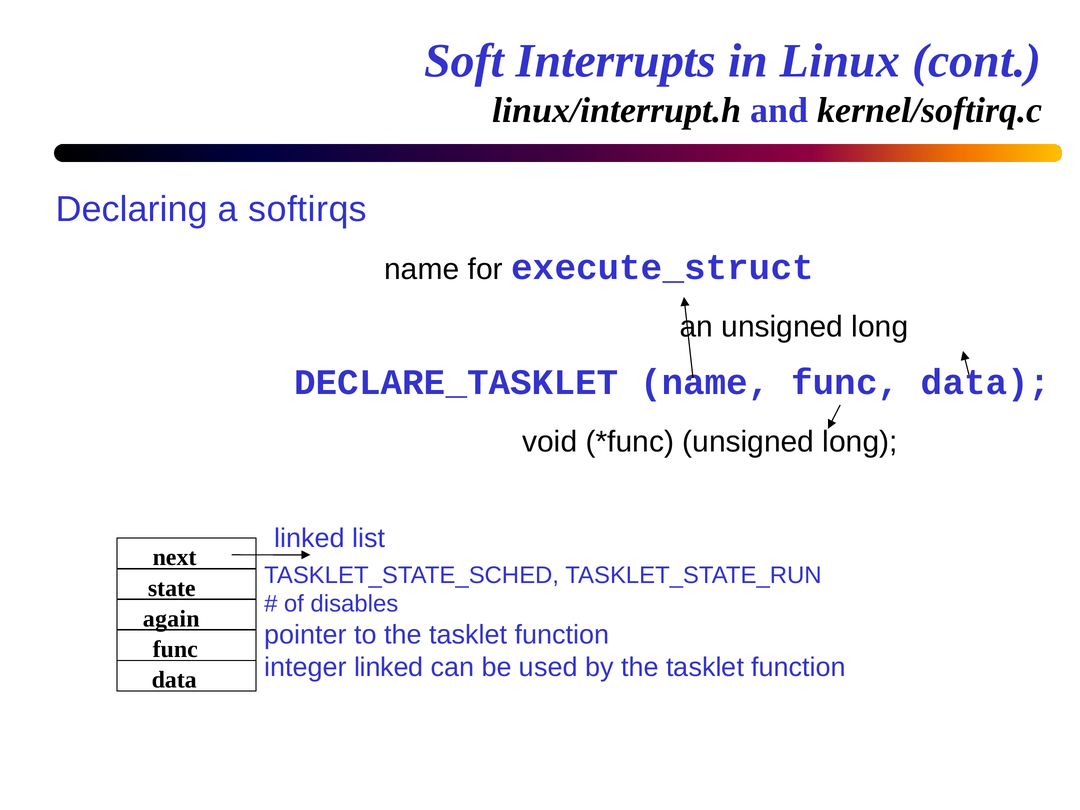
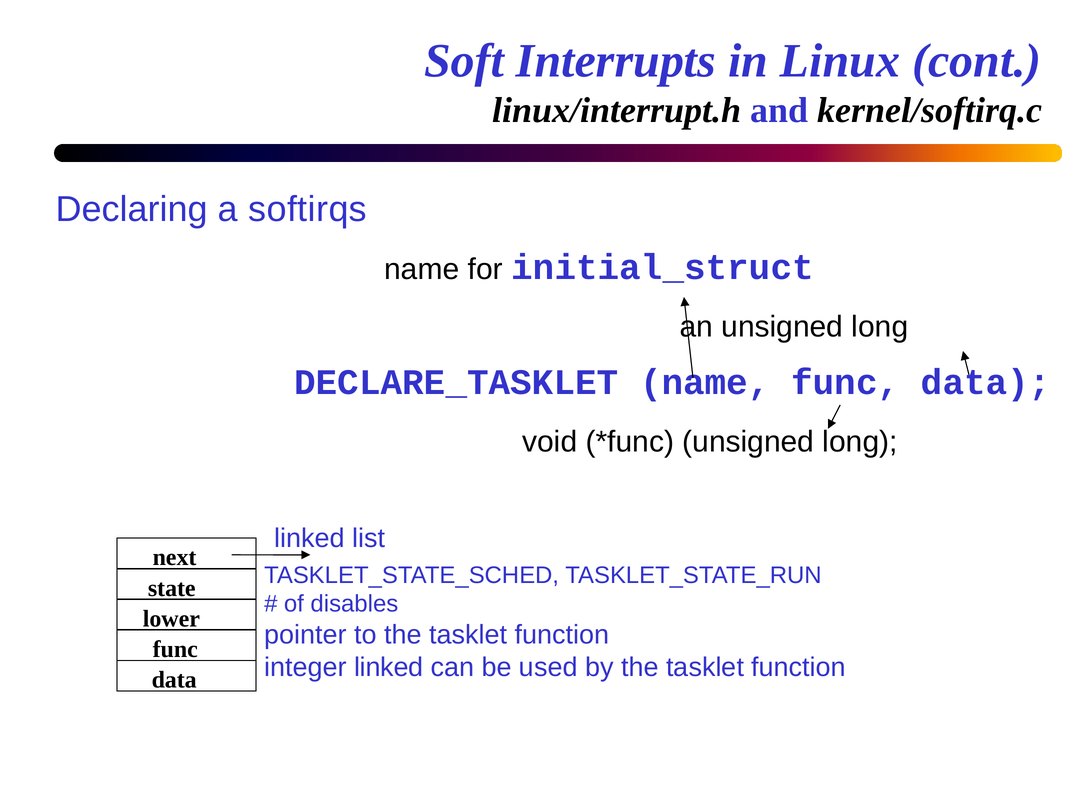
execute_struct: execute_struct -> initial_struct
again: again -> lower
